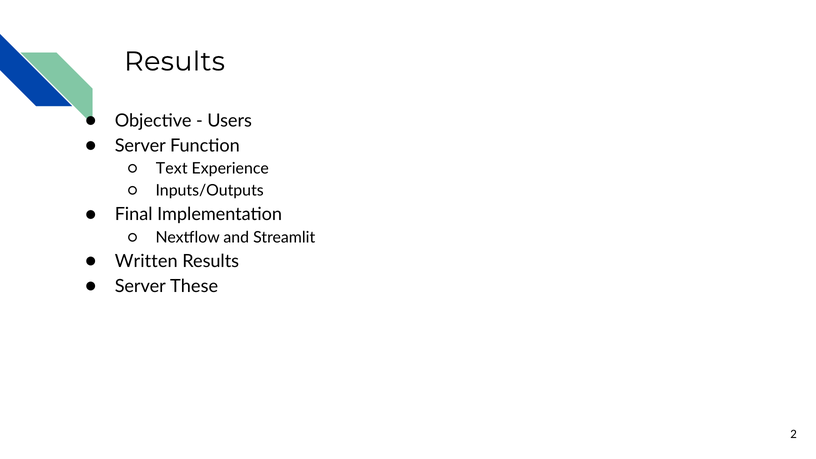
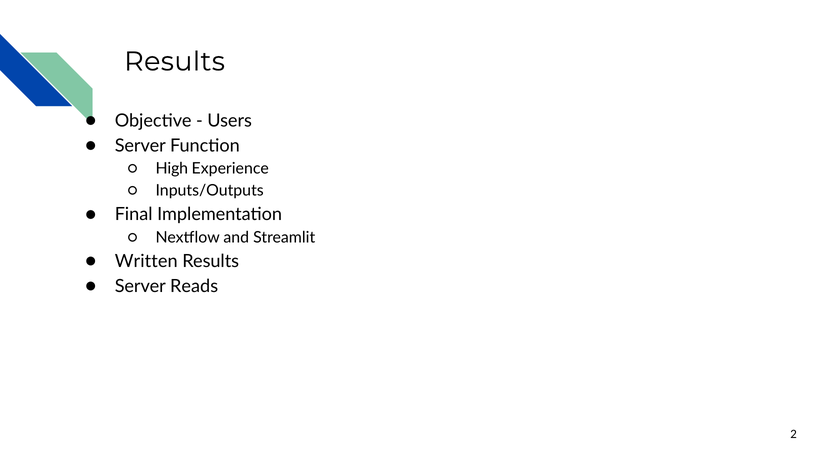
Text: Text -> High
These: These -> Reads
